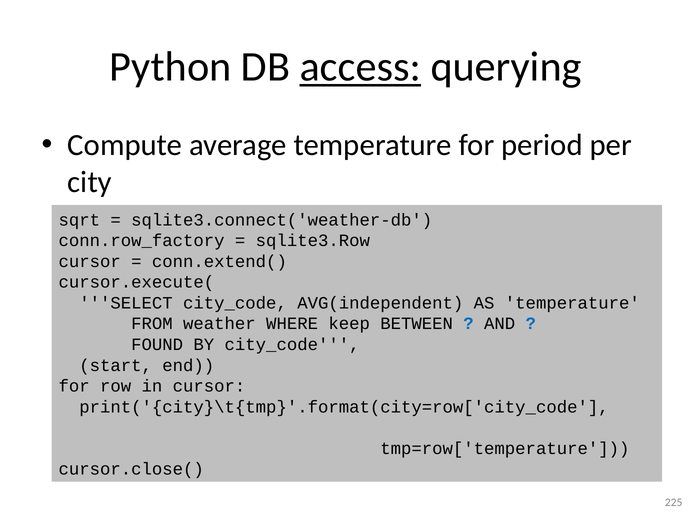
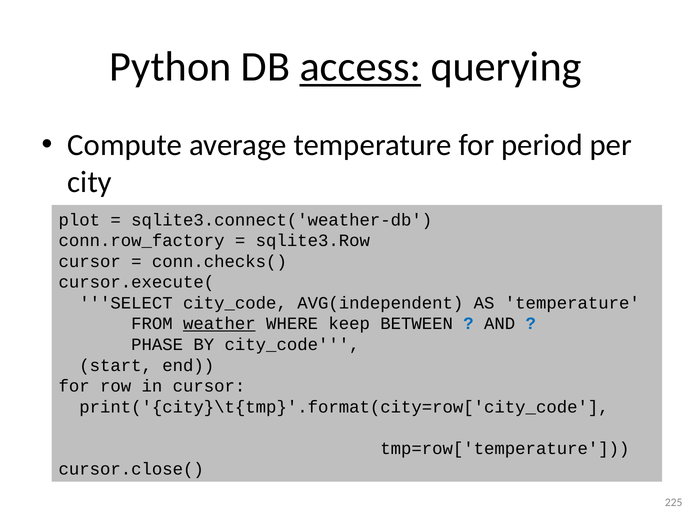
sqrt: sqrt -> plot
conn.extend(: conn.extend( -> conn.checks(
weather underline: none -> present
FOUND: FOUND -> PHASE
